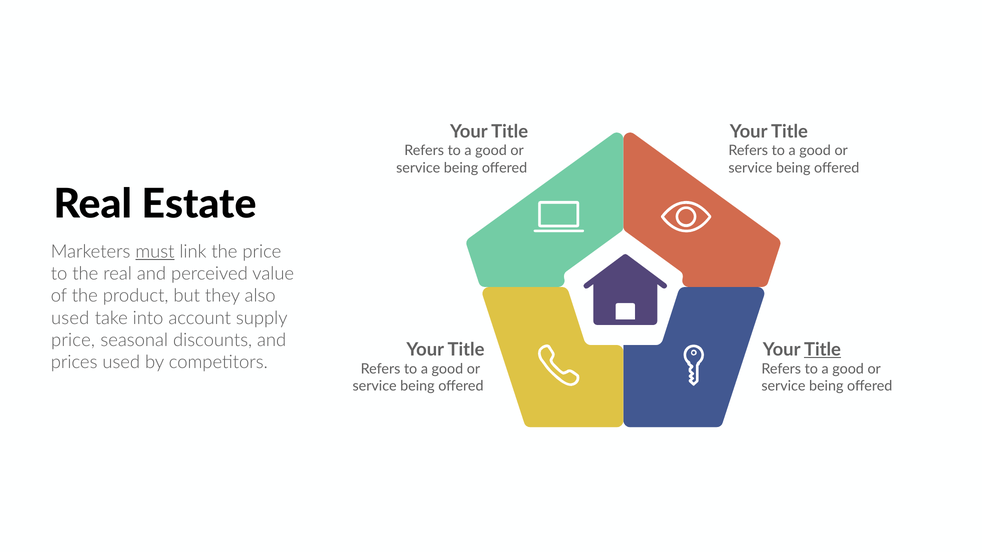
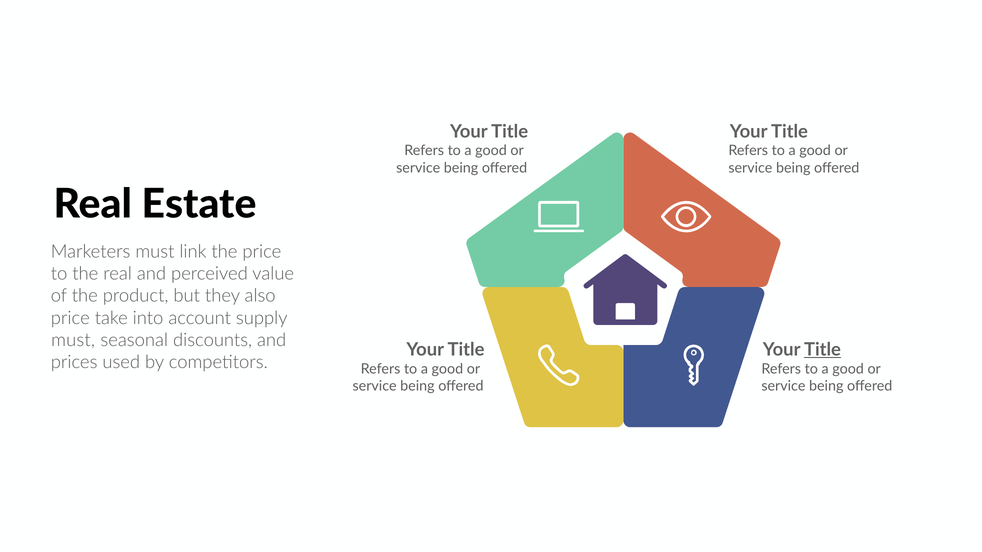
must at (155, 252) underline: present -> none
used at (70, 318): used -> price
price at (73, 340): price -> must
